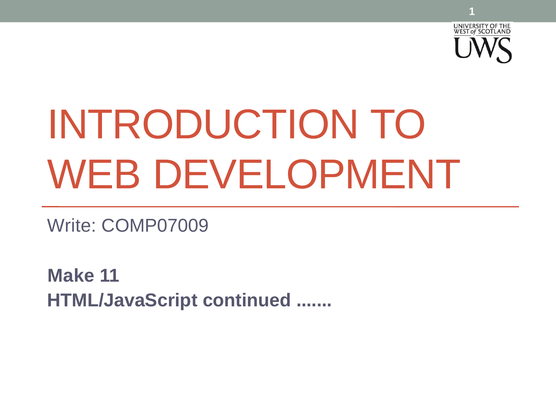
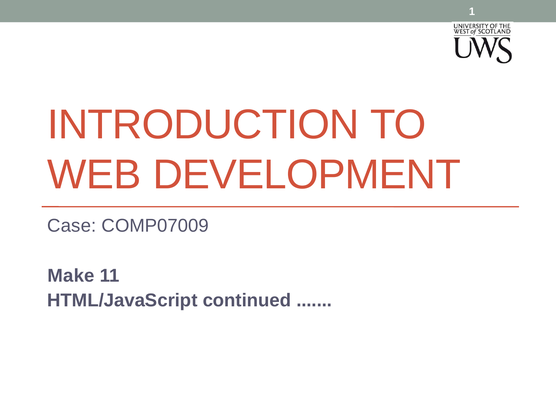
Write: Write -> Case
